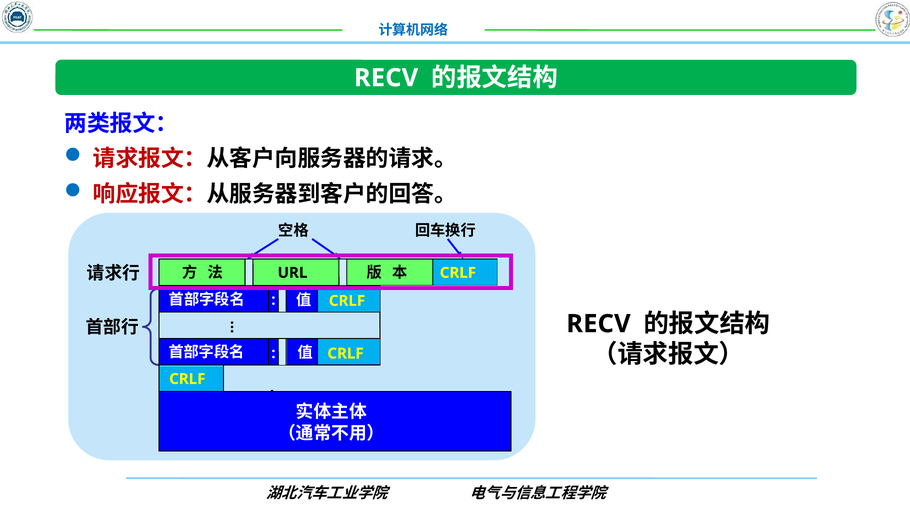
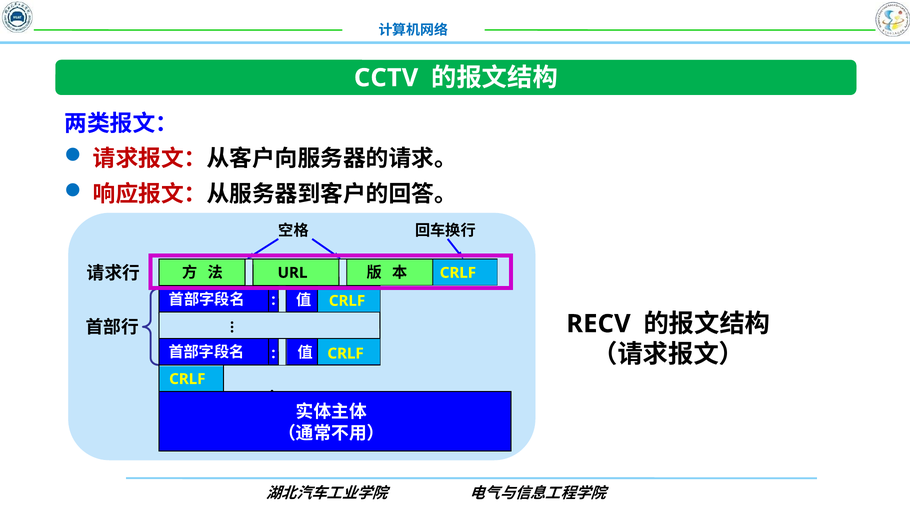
RECV at (386, 78): RECV -> CCTV
